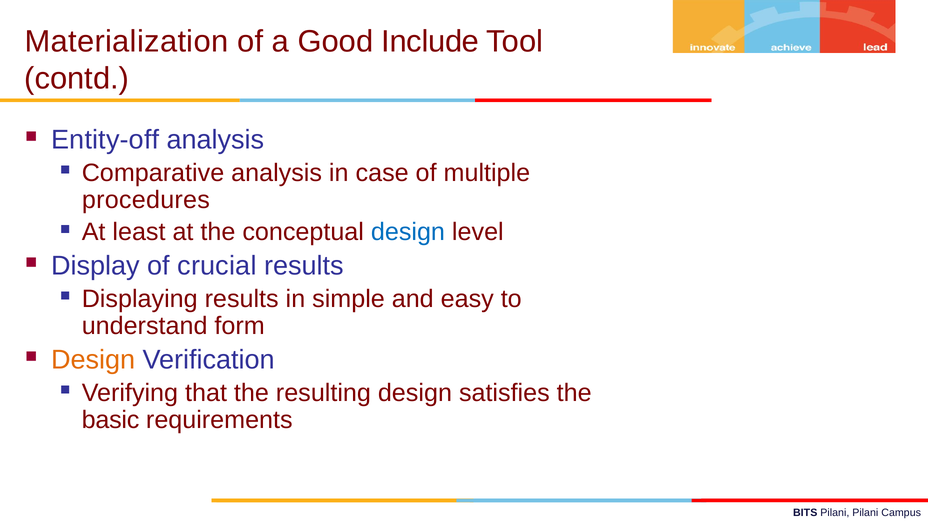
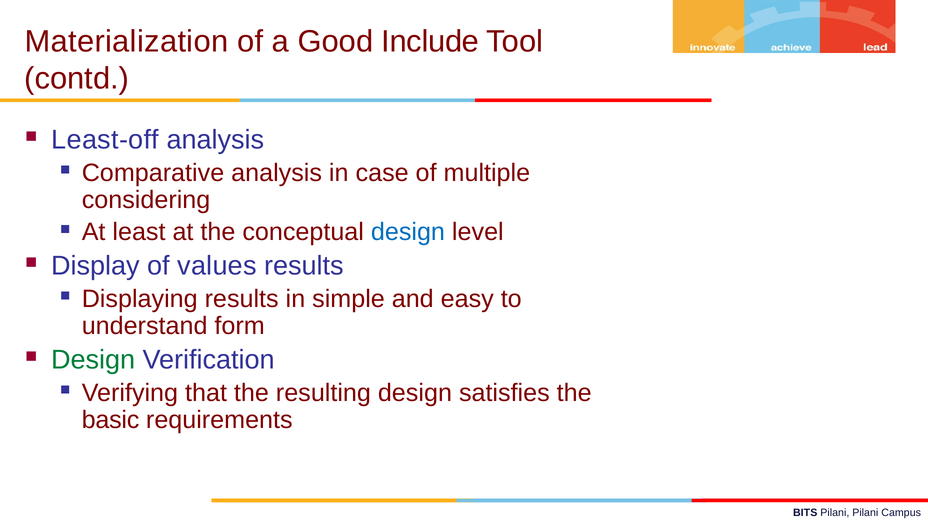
Entity-off: Entity-off -> Least-off
procedures: procedures -> considering
crucial: crucial -> values
Design at (93, 360) colour: orange -> green
